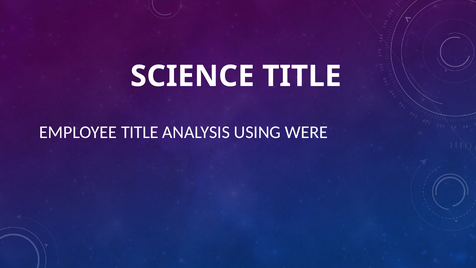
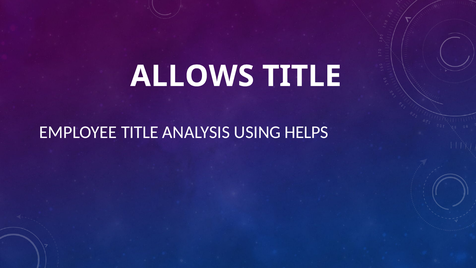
SCIENCE: SCIENCE -> ALLOWS
WERE: WERE -> HELPS
